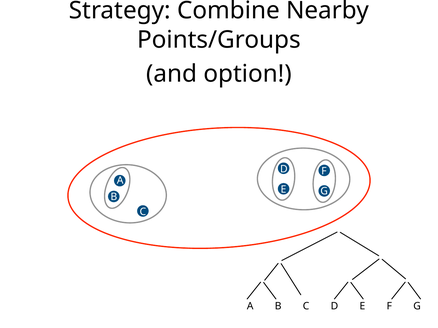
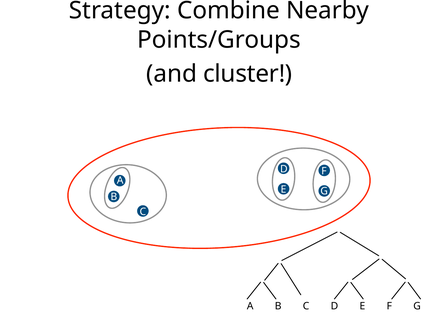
option: option -> cluster
